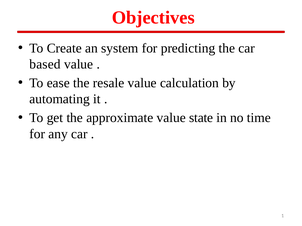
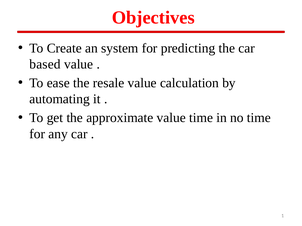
value state: state -> time
